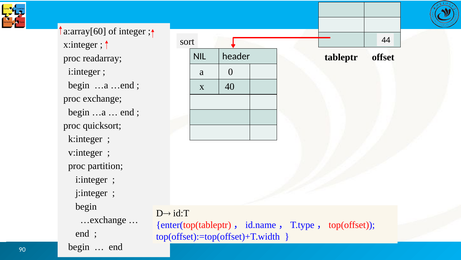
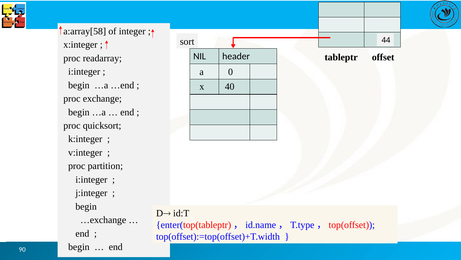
a:array[60: a:array[60 -> a:array[58
